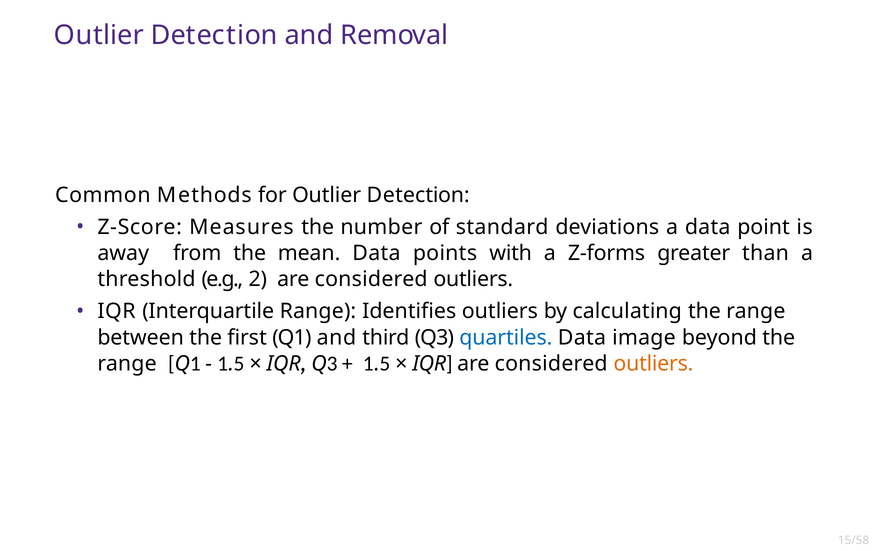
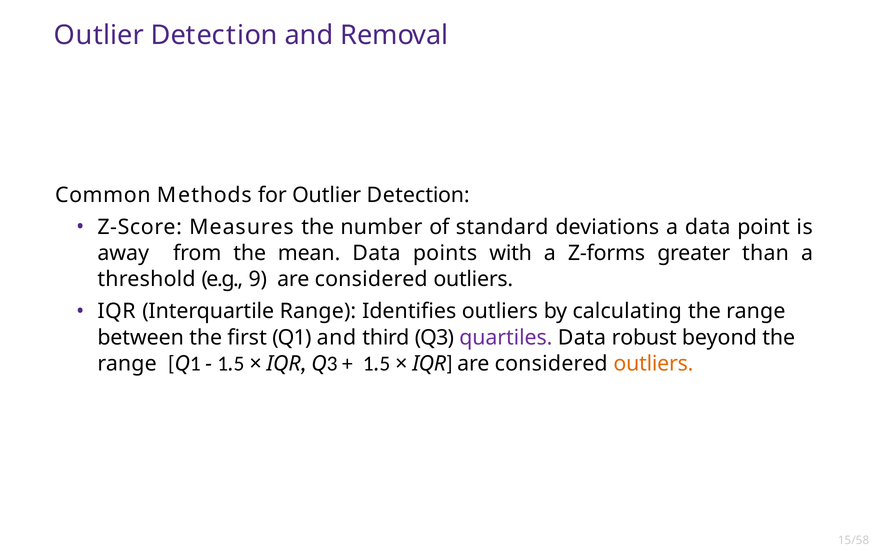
2: 2 -> 9
quartiles colour: blue -> purple
image: image -> robust
